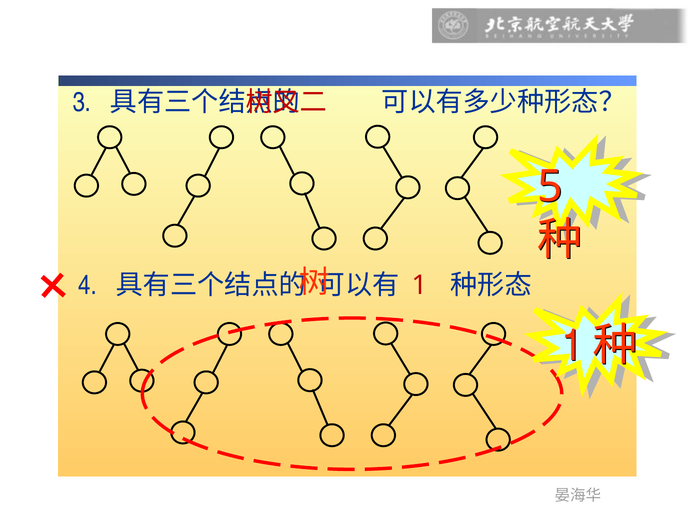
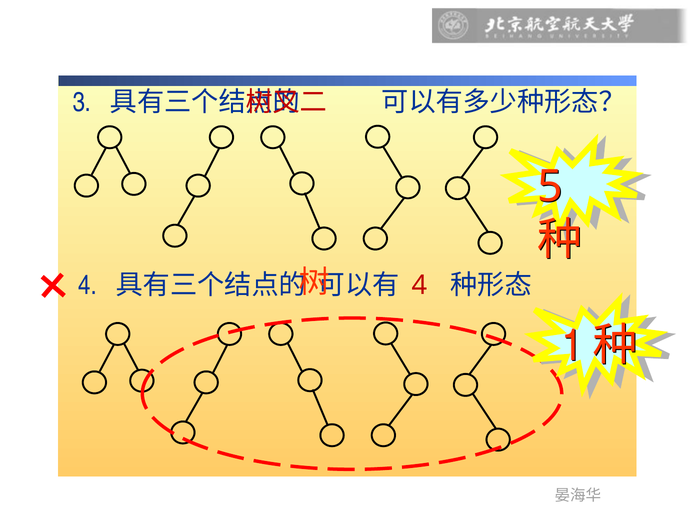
1 at (420, 285): 1 -> 4
